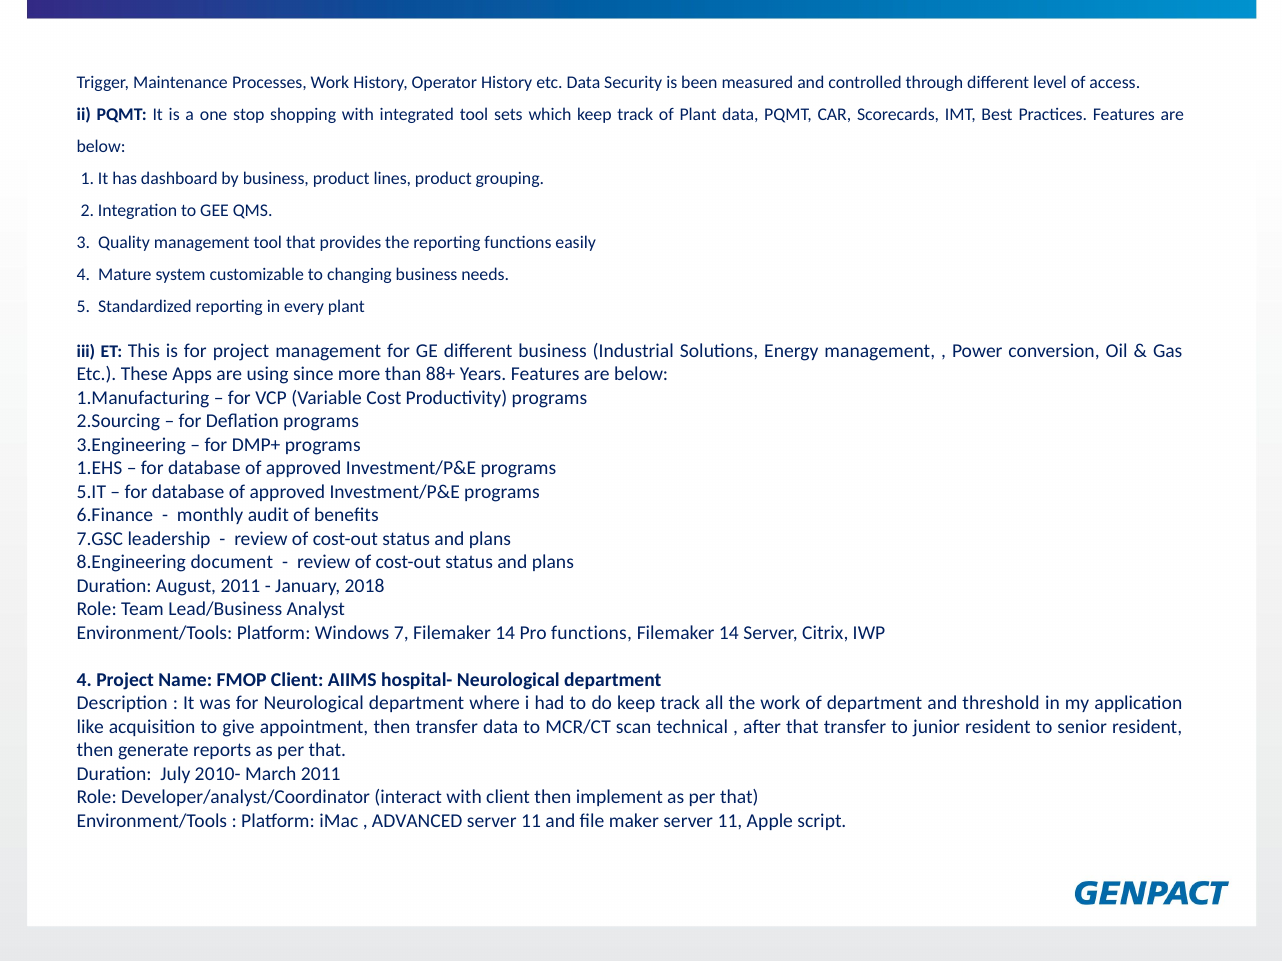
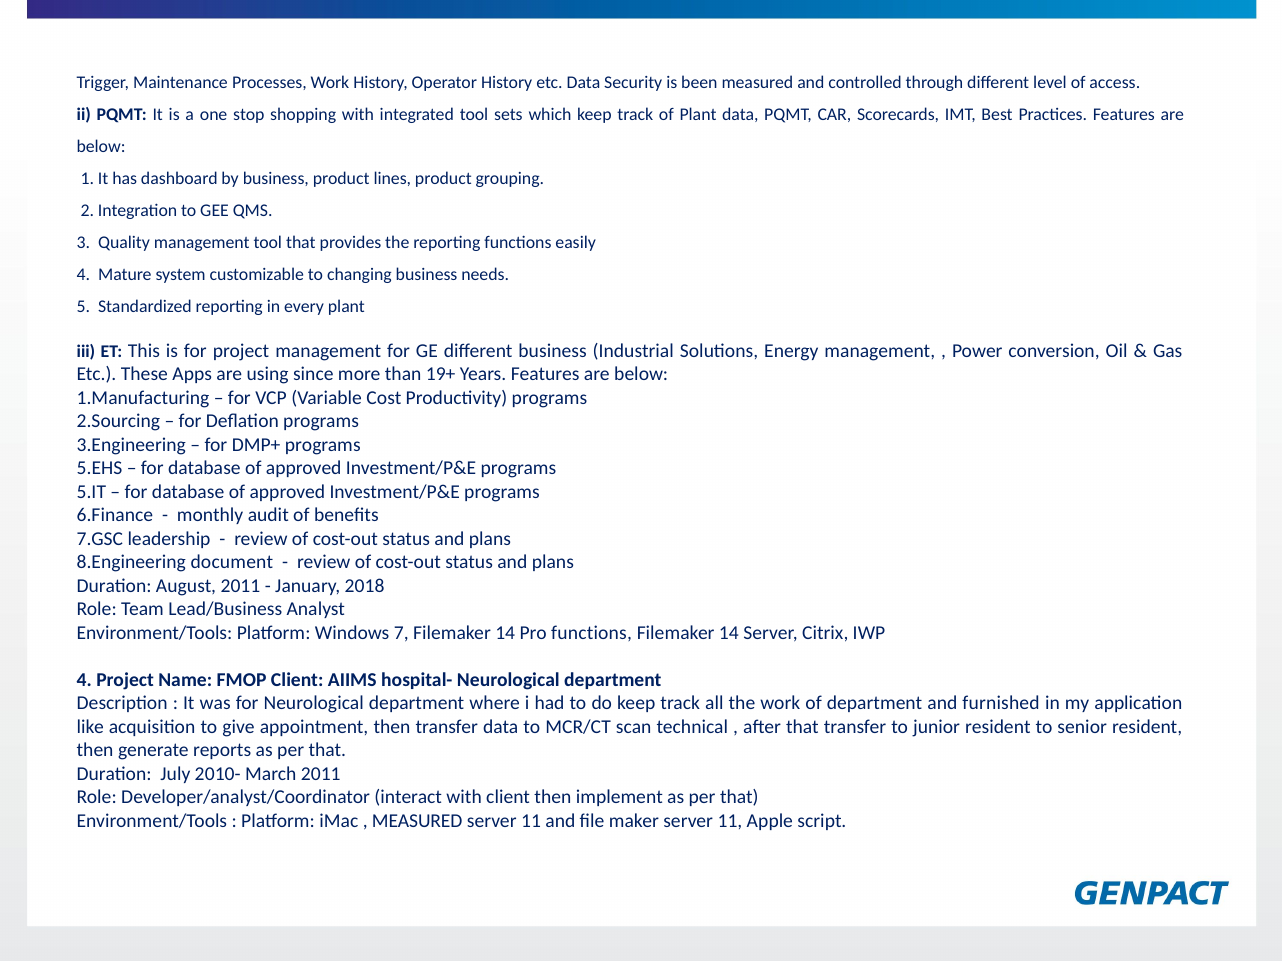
88+: 88+ -> 19+
1.EHS: 1.EHS -> 5.EHS
threshold: threshold -> furnished
ADVANCED at (417, 821): ADVANCED -> MEASURED
